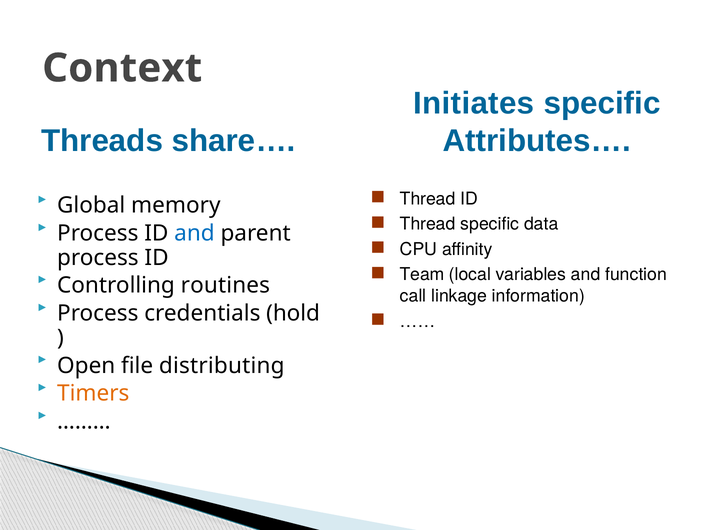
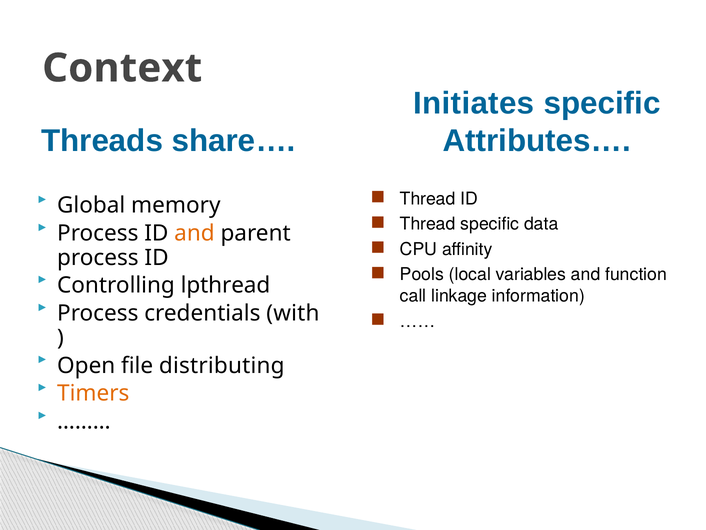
and at (194, 233) colour: blue -> orange
Team: Team -> Pools
routines: routines -> lpthread
hold: hold -> with
